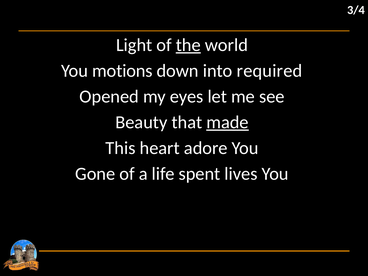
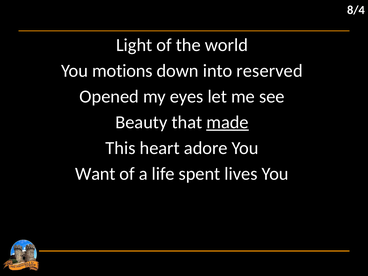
3/4: 3/4 -> 8/4
the underline: present -> none
required: required -> reserved
Gone: Gone -> Want
